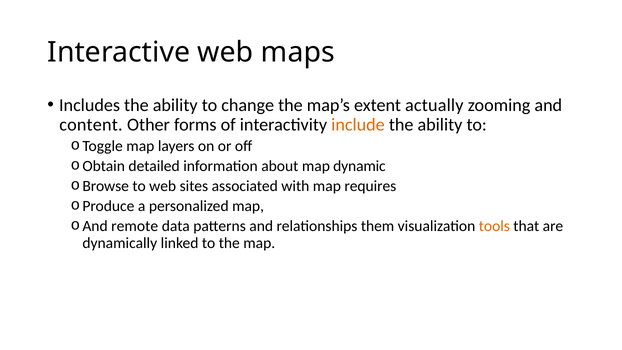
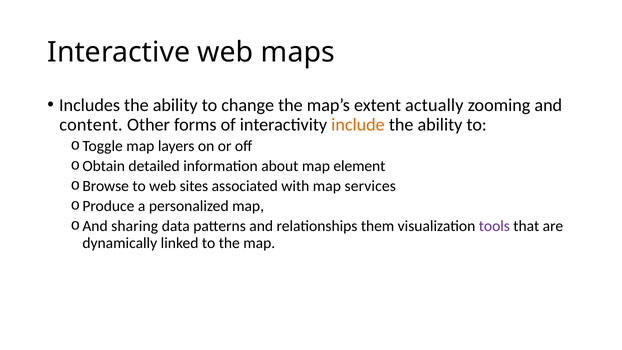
dynamic: dynamic -> element
requires: requires -> services
remote: remote -> sharing
tools colour: orange -> purple
